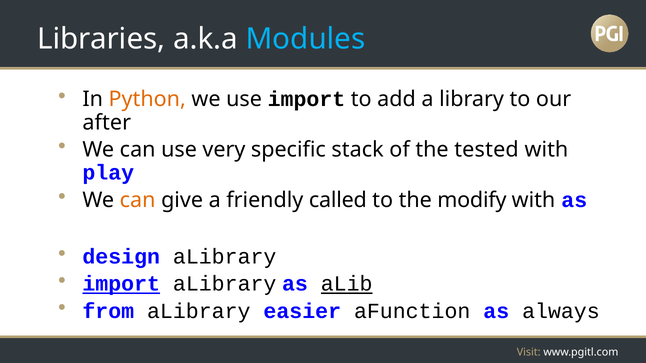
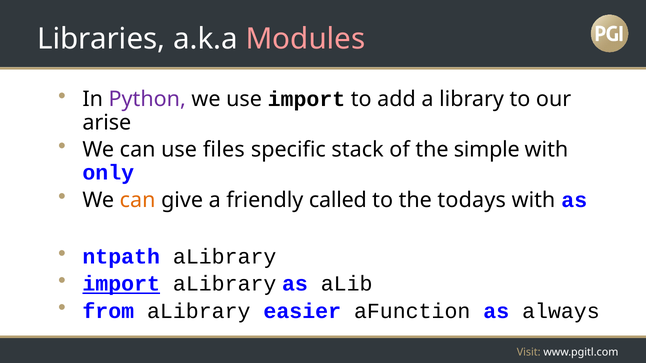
Modules colour: light blue -> pink
Python colour: orange -> purple
after: after -> arise
very: very -> files
tested: tested -> simple
play: play -> only
modify: modify -> todays
design: design -> ntpath
aLib underline: present -> none
